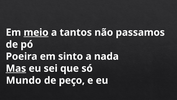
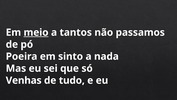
Mas underline: present -> none
Mundo: Mundo -> Venhas
peço: peço -> tudo
